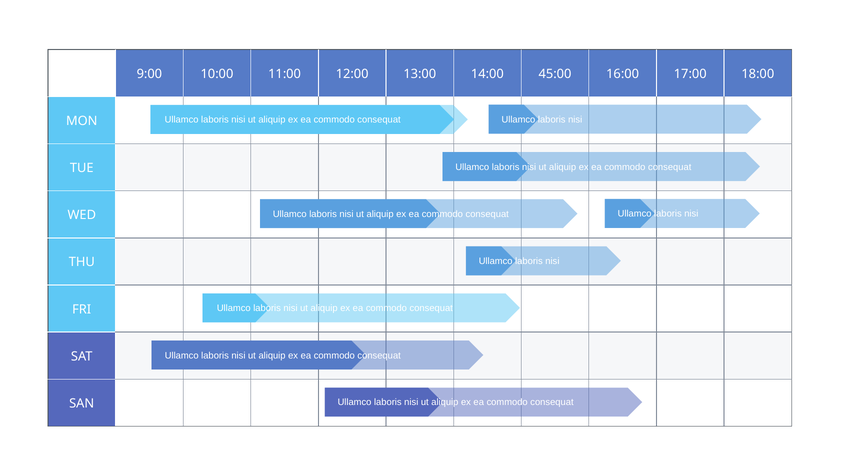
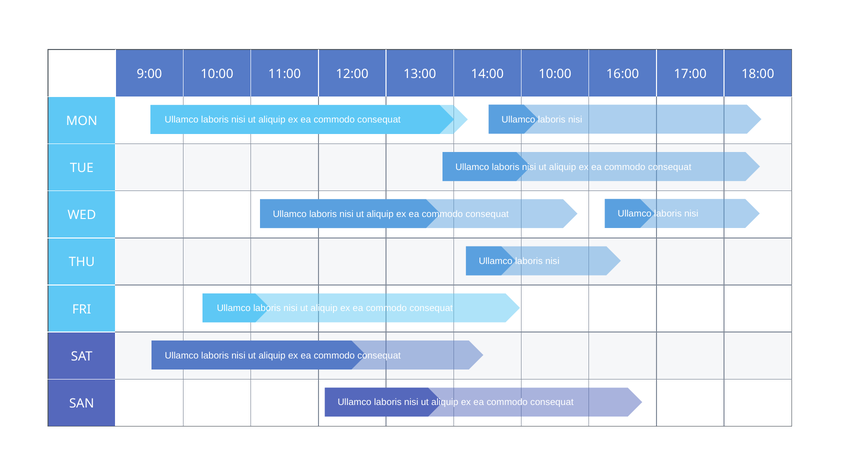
14:00 45:00: 45:00 -> 10:00
